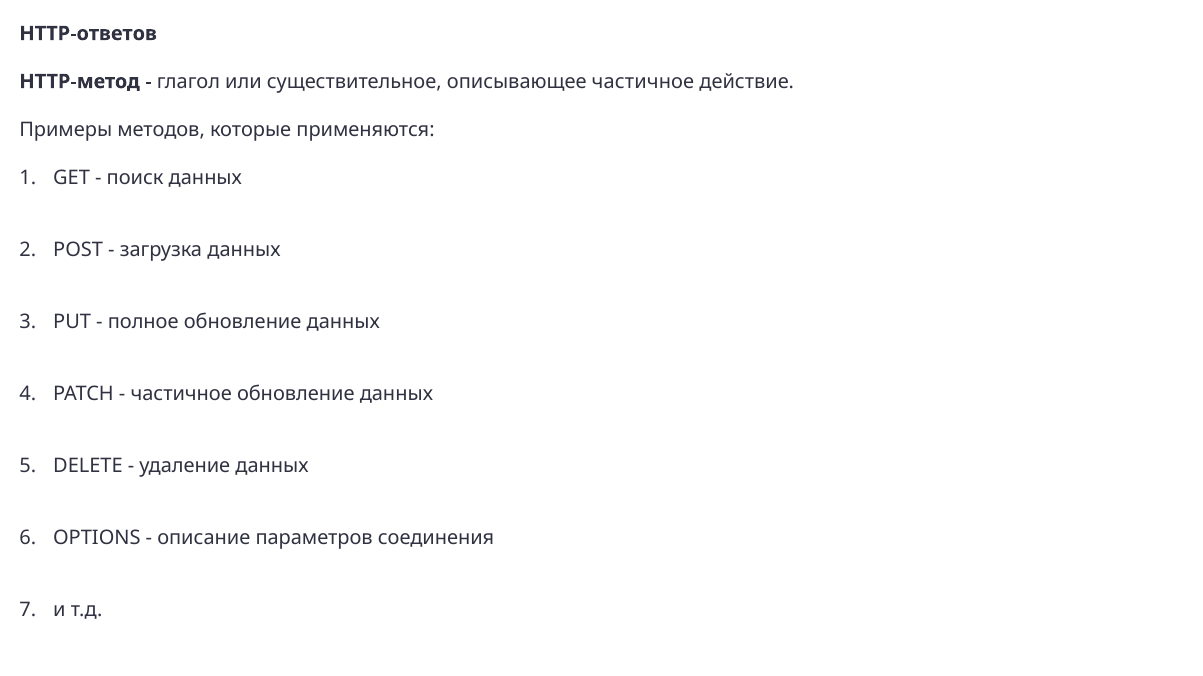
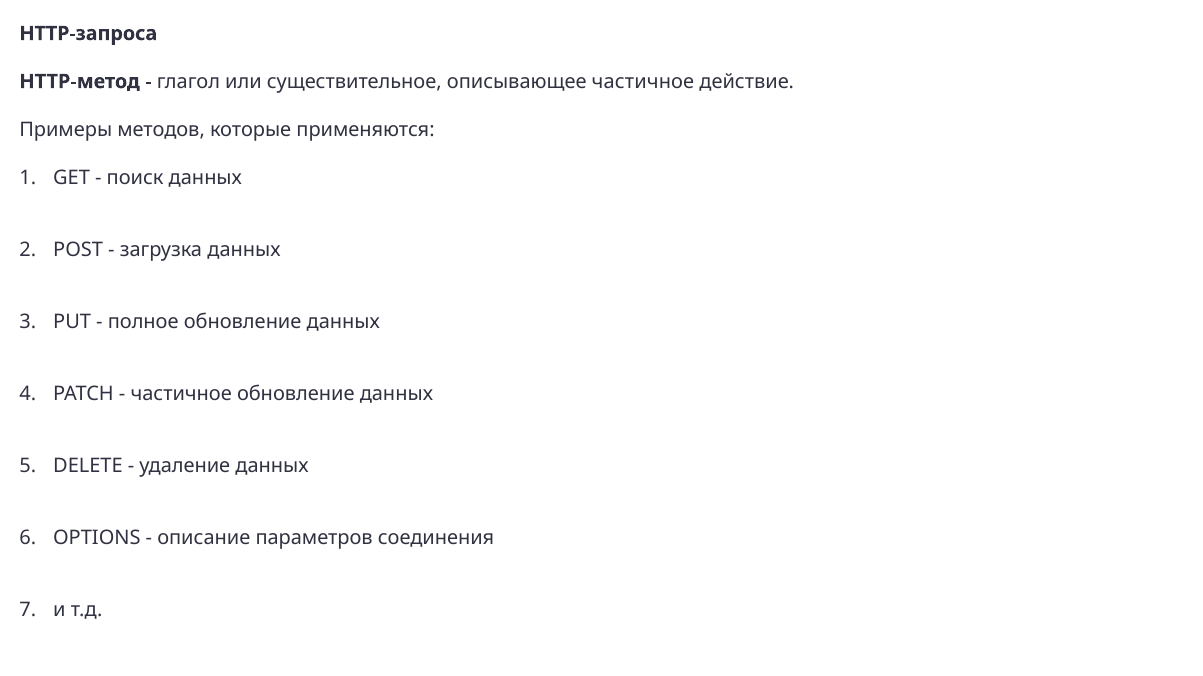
HTTP-ответов: HTTP-ответов -> HTTP-запроса
